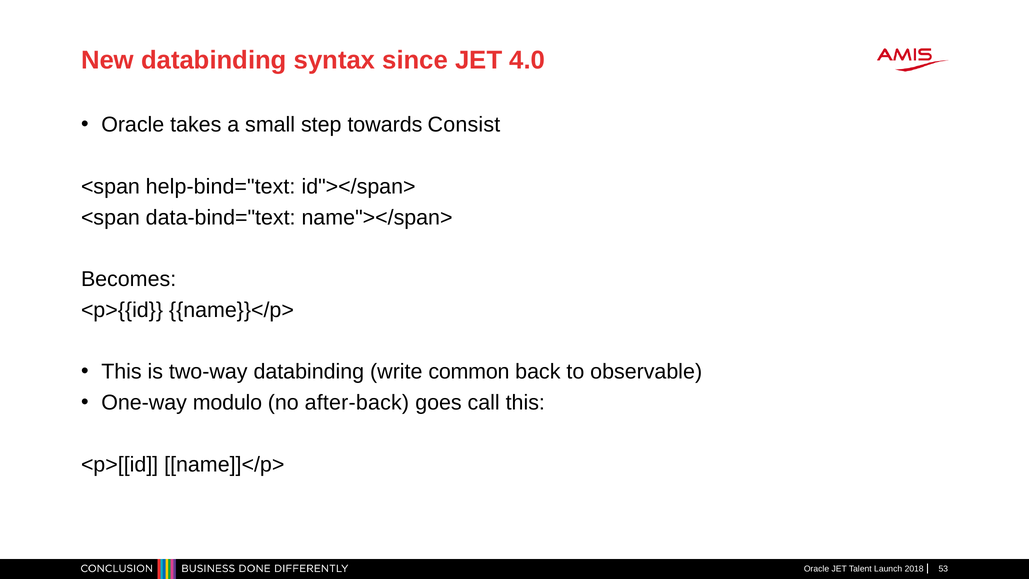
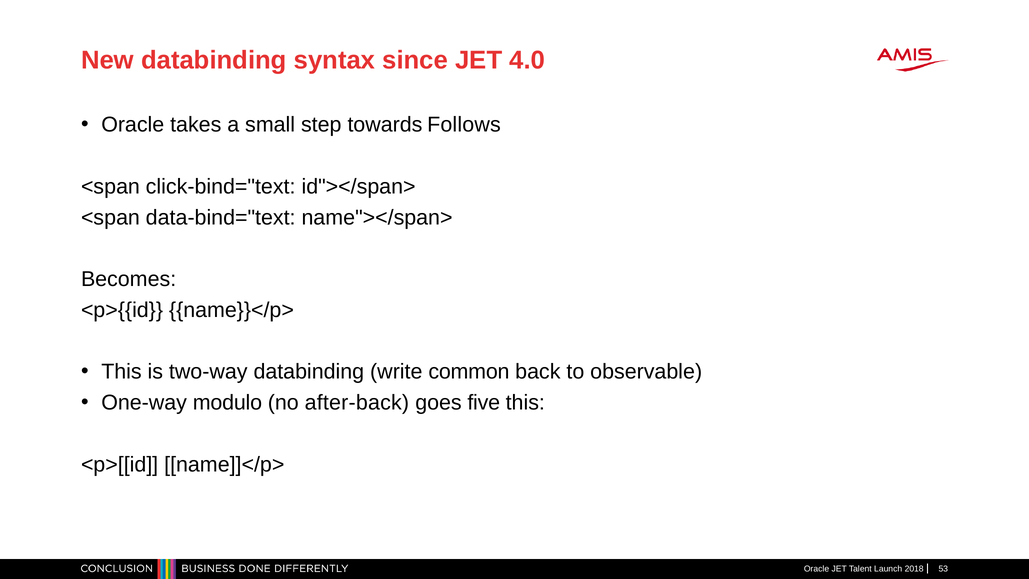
Consist: Consist -> Follows
help-bind="text: help-bind="text -> click-bind="text
call: call -> five
